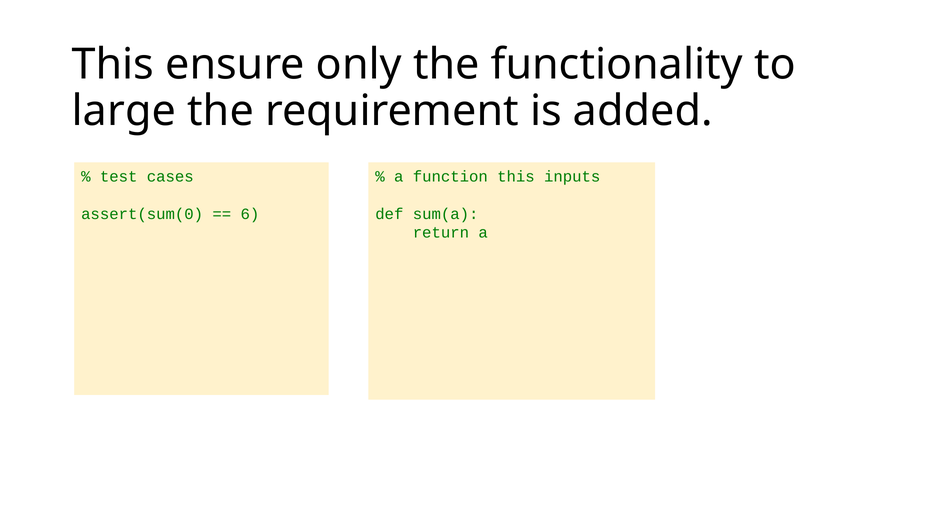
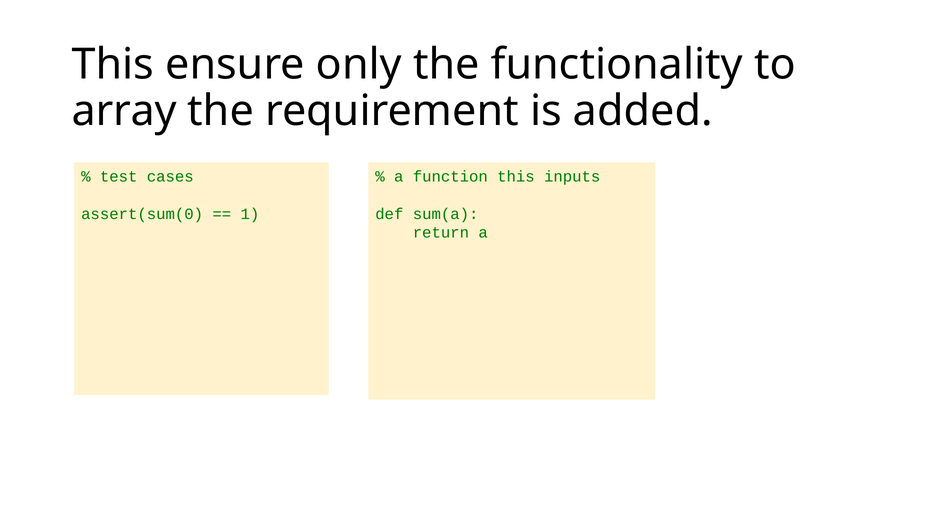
large: large -> array
6: 6 -> 1
